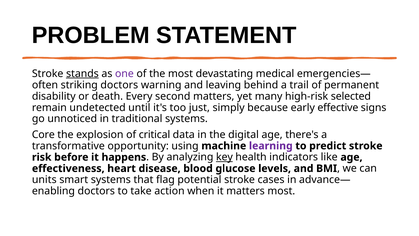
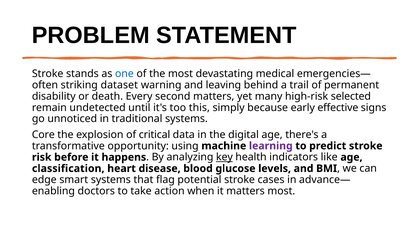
stands underline: present -> none
one colour: purple -> blue
striking doctors: doctors -> dataset
just: just -> this
effectiveness: effectiveness -> classification
units: units -> edge
